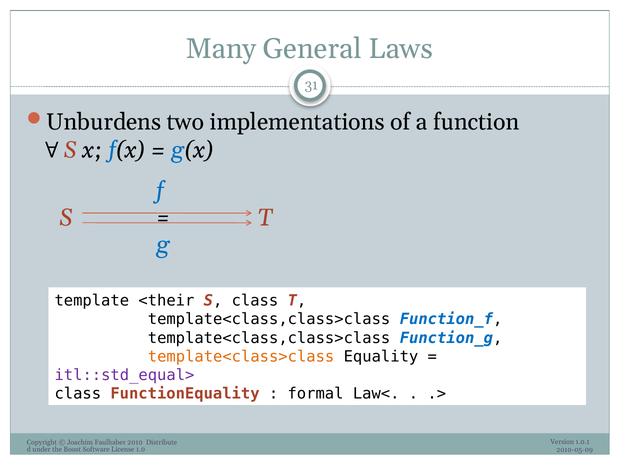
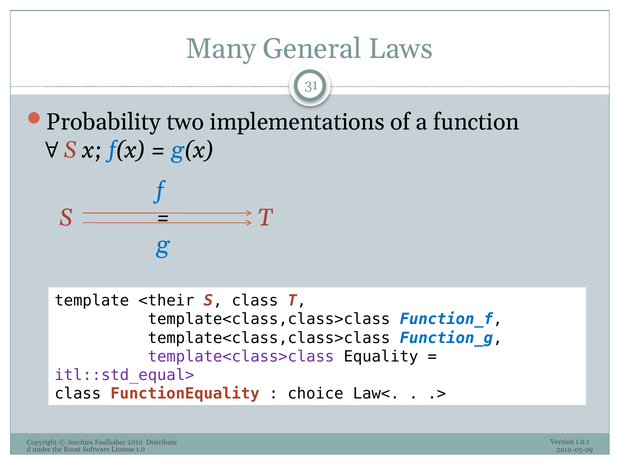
Unburdens: Unburdens -> Probability
template<class>class colour: orange -> purple
formal: formal -> choice
